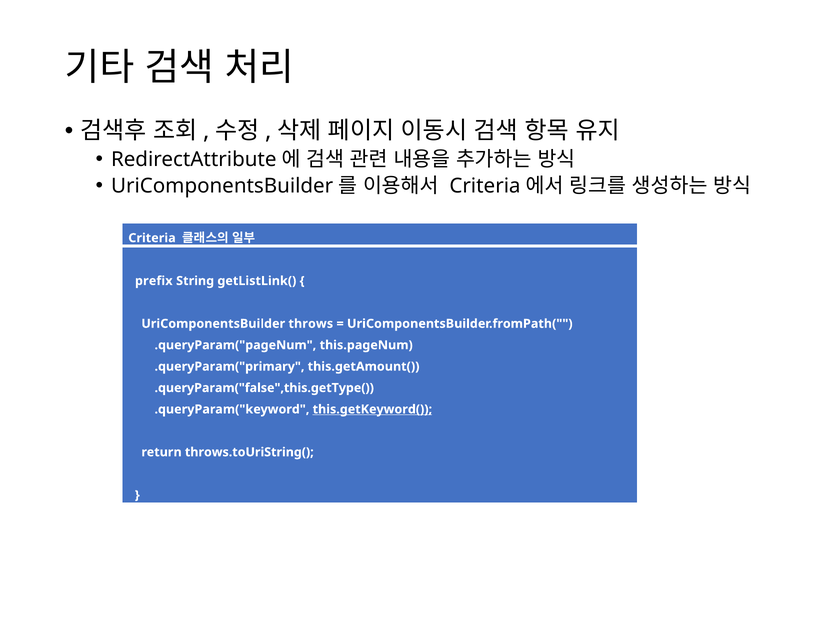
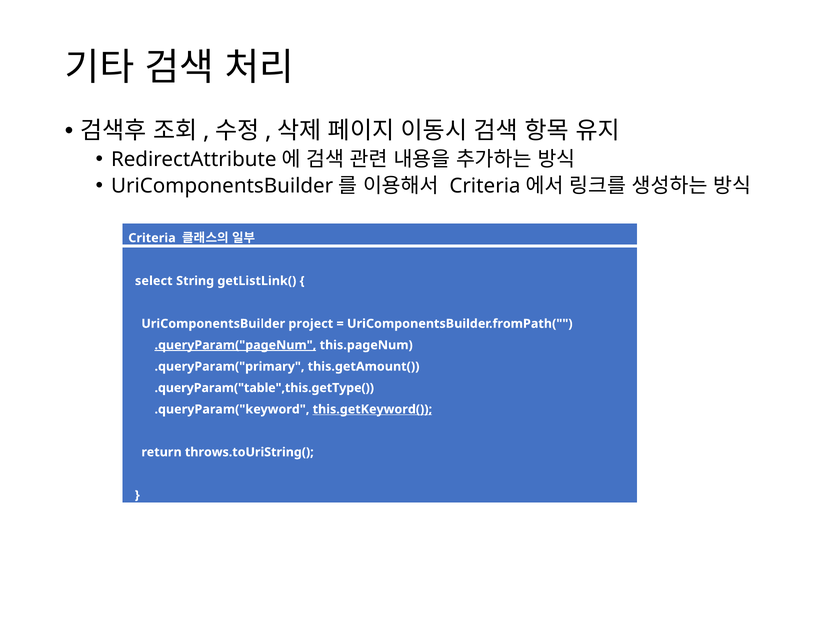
prefix: prefix -> select
throws: throws -> project
.queryParam("pageNum underline: none -> present
.queryParam("false",this.getType(: .queryParam("false",this.getType( -> .queryParam("table",this.getType(
